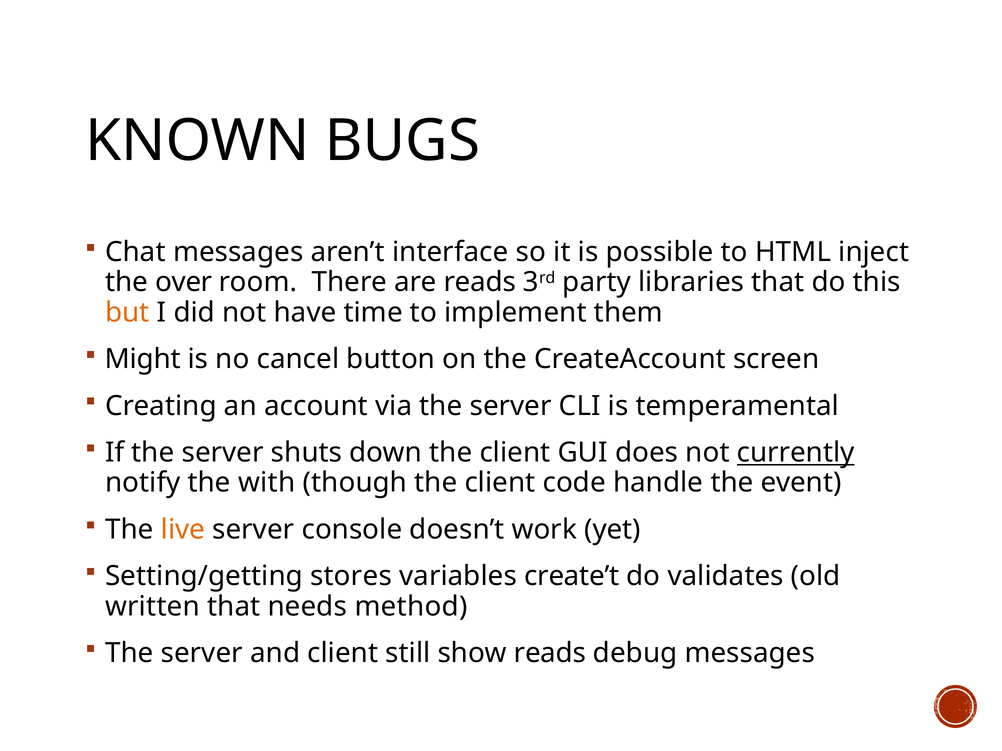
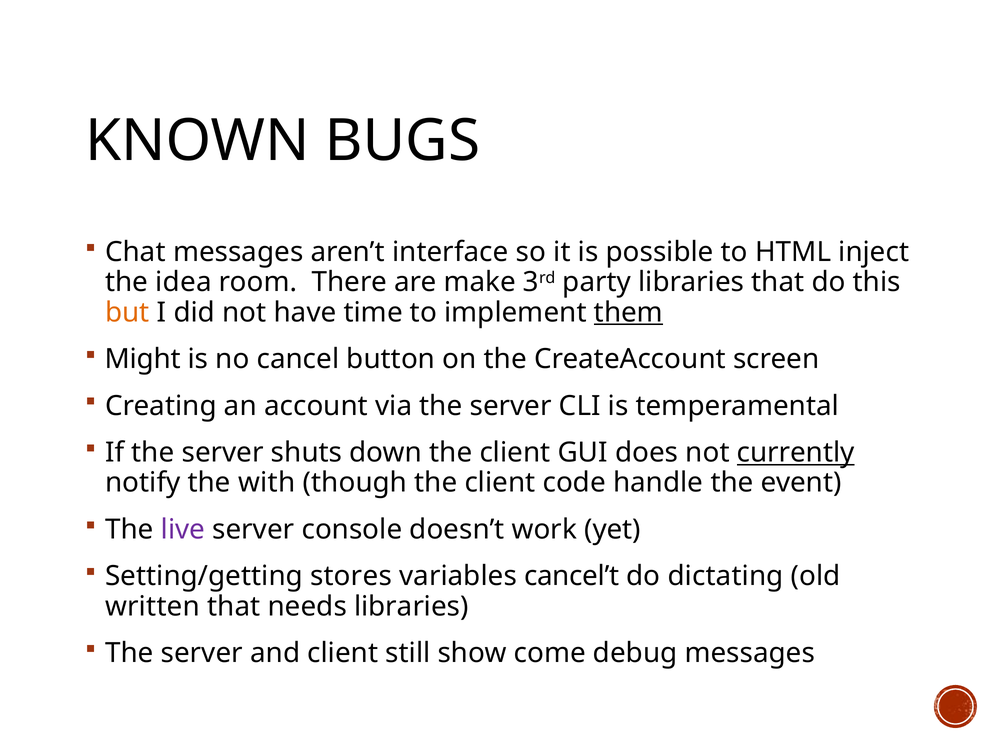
over: over -> idea
are reads: reads -> make
them underline: none -> present
live colour: orange -> purple
create’t: create’t -> cancel’t
validates: validates -> dictating
needs method: method -> libraries
show reads: reads -> come
